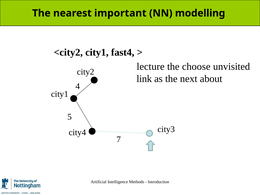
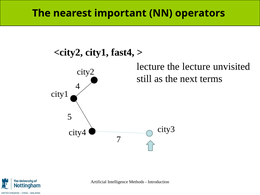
modelling: modelling -> operators
the choose: choose -> lecture
link: link -> still
about: about -> terms
